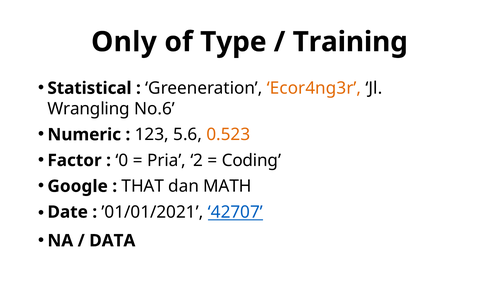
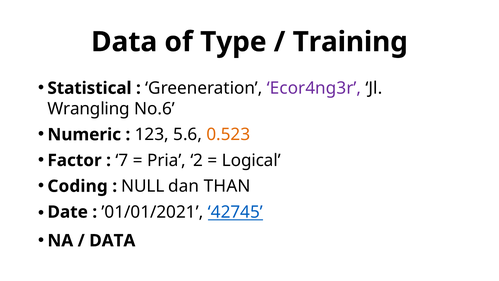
Only at (124, 42): Only -> Data
Ecor4ng3r colour: orange -> purple
0: 0 -> 7
Coding: Coding -> Logical
Google: Google -> Coding
THAT: THAT -> NULL
MATH: MATH -> THAN
42707: 42707 -> 42745
